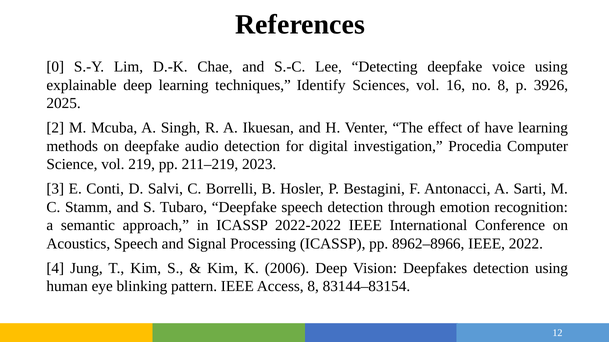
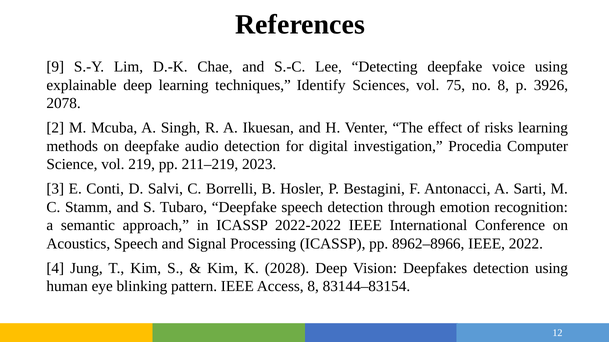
0: 0 -> 9
16: 16 -> 75
2025: 2025 -> 2078
have: have -> risks
2006: 2006 -> 2028
